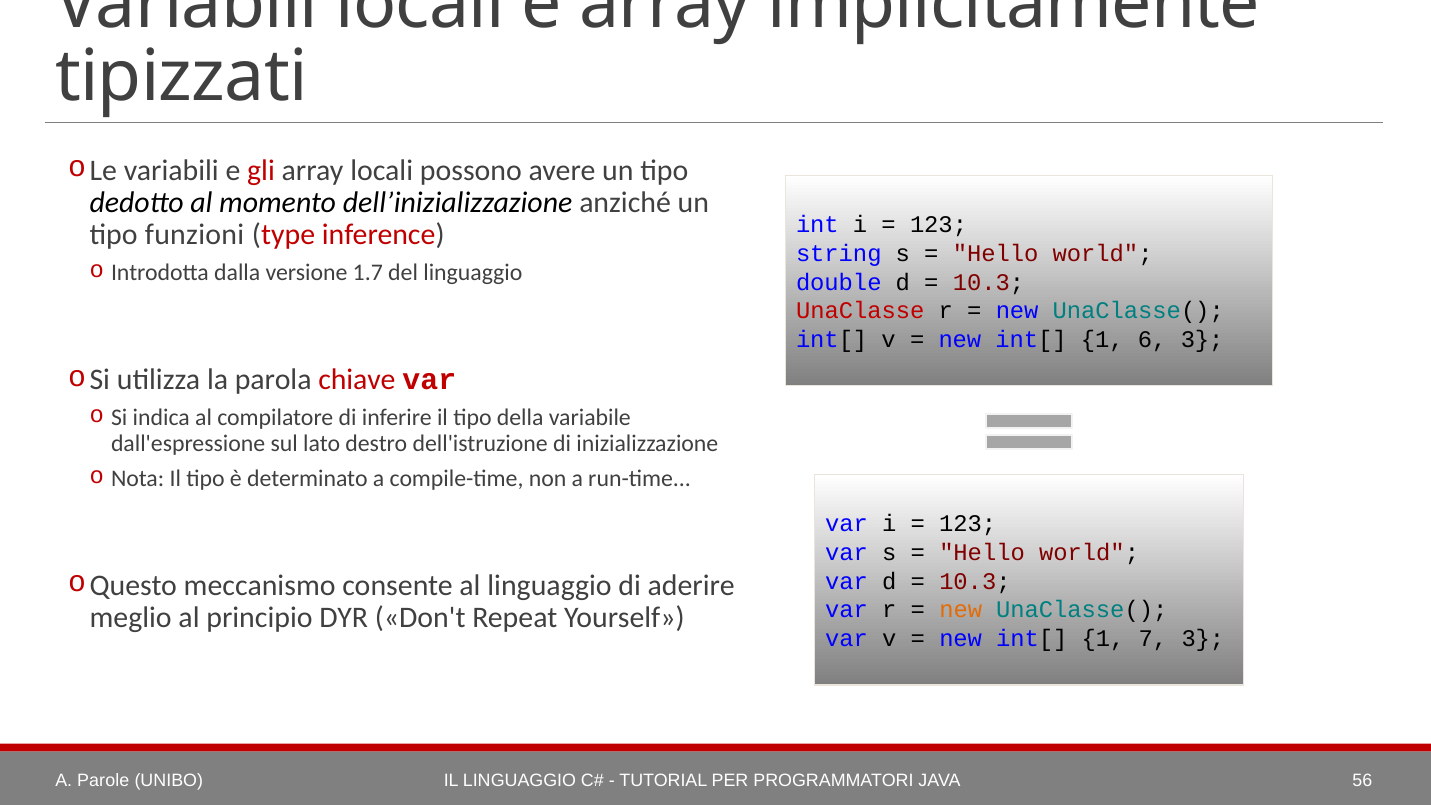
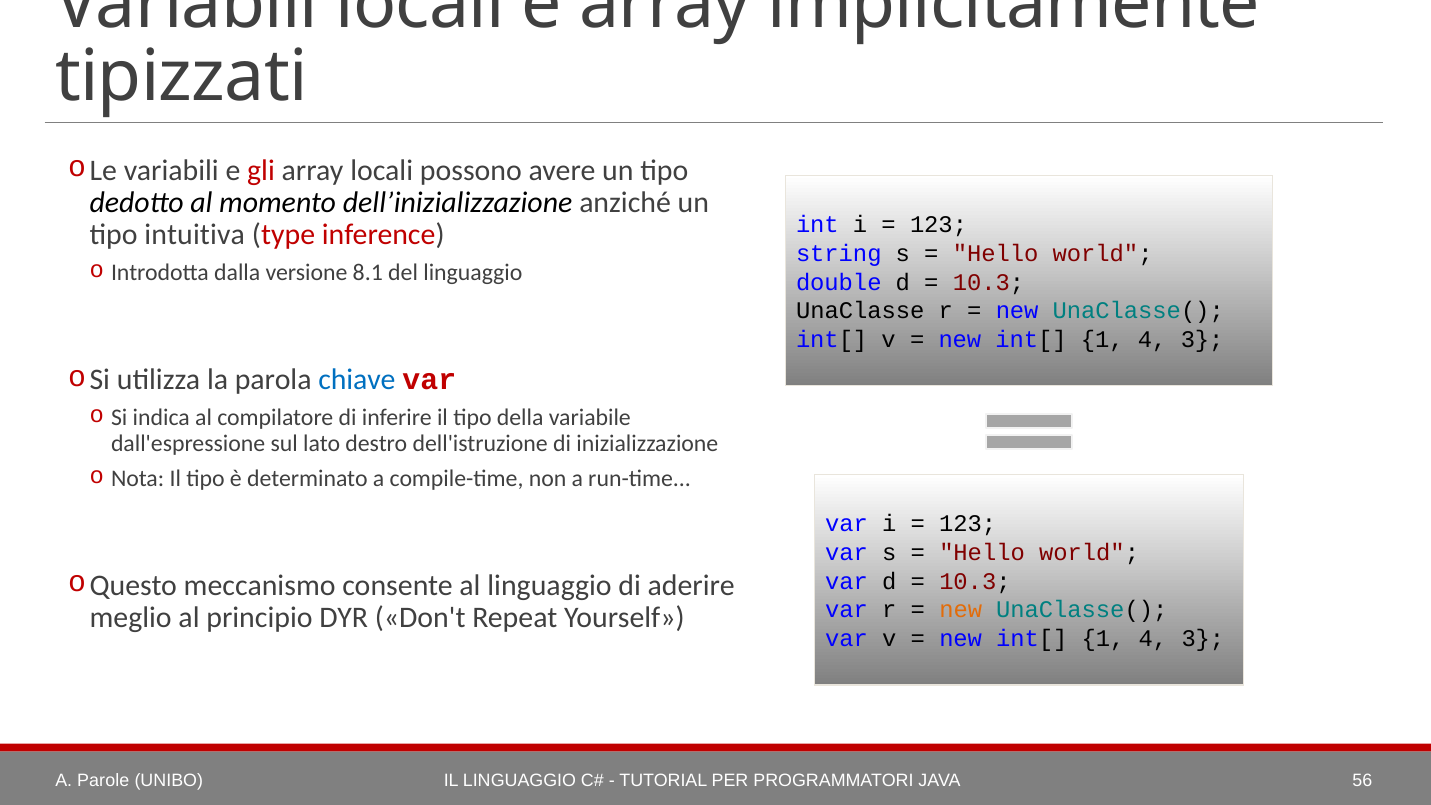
funzioni: funzioni -> intuitiva
1.7: 1.7 -> 8.1
UnaClasse colour: red -> black
6 at (1152, 339): 6 -> 4
chiave colour: red -> blue
7 at (1153, 638): 7 -> 4
